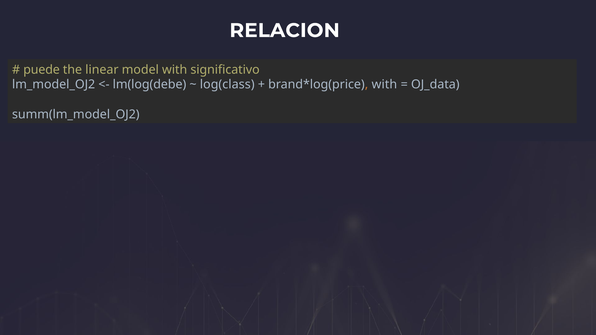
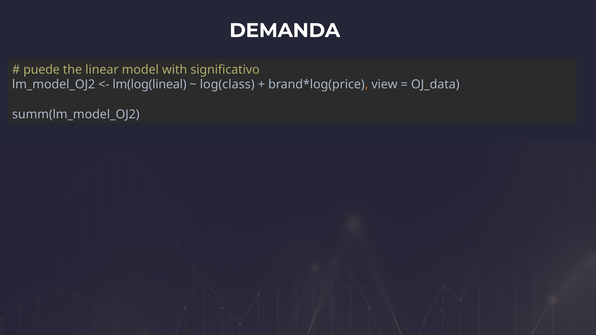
RELACION: RELACION -> DEMANDA
lm(log(debe: lm(log(debe -> lm(log(lineal
with at (384, 85): with -> view
